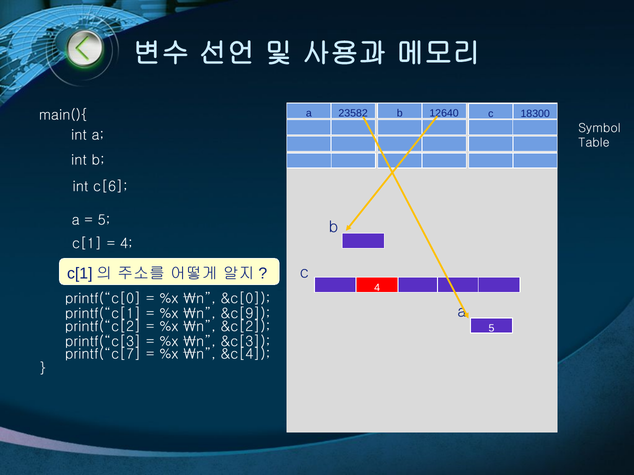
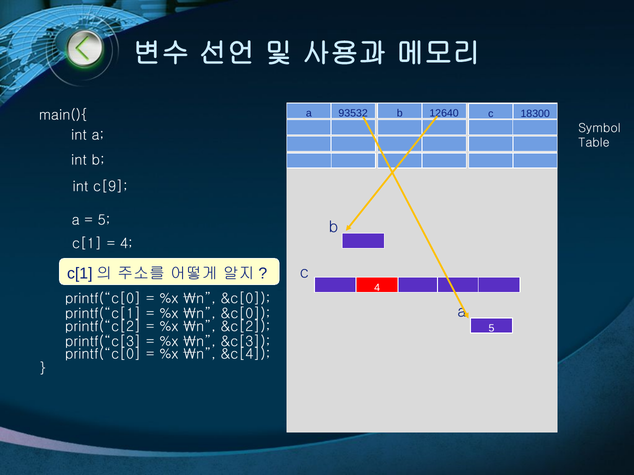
23582: 23582 -> 93532
c[6: c[6 -> c[9
&c[9 at (245, 314): &c[9 -> &c[0
printf(“c[7 at (103, 354): printf(“c[7 -> printf(“c[0
